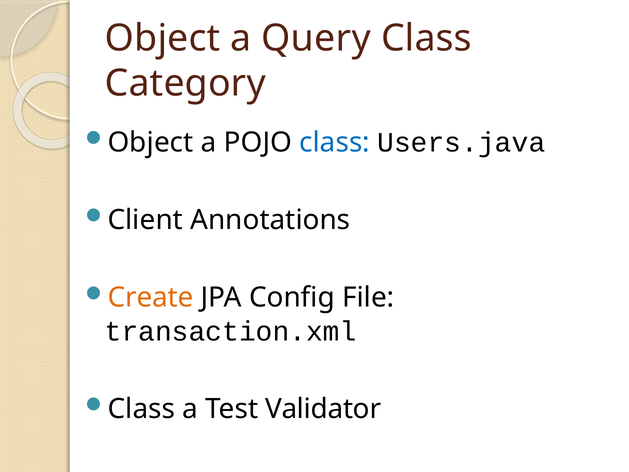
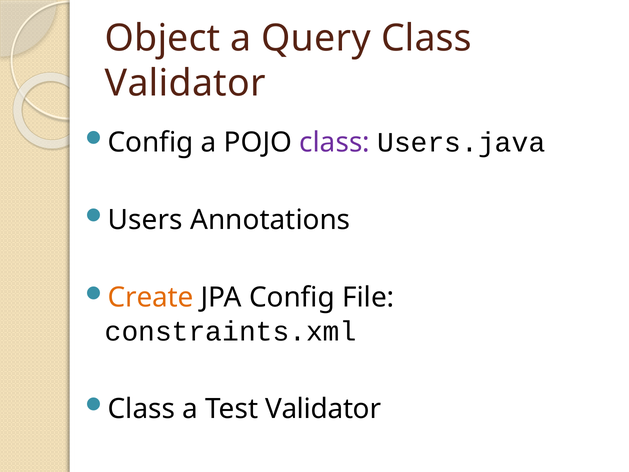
Category at (185, 83): Category -> Validator
Object at (150, 142): Object -> Config
class at (335, 142) colour: blue -> purple
Client: Client -> Users
transaction.xml: transaction.xml -> constraints.xml
